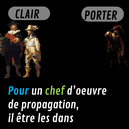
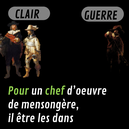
PORTER: PORTER -> GUERRE
Pour colour: light blue -> light green
propagation: propagation -> mensongère
